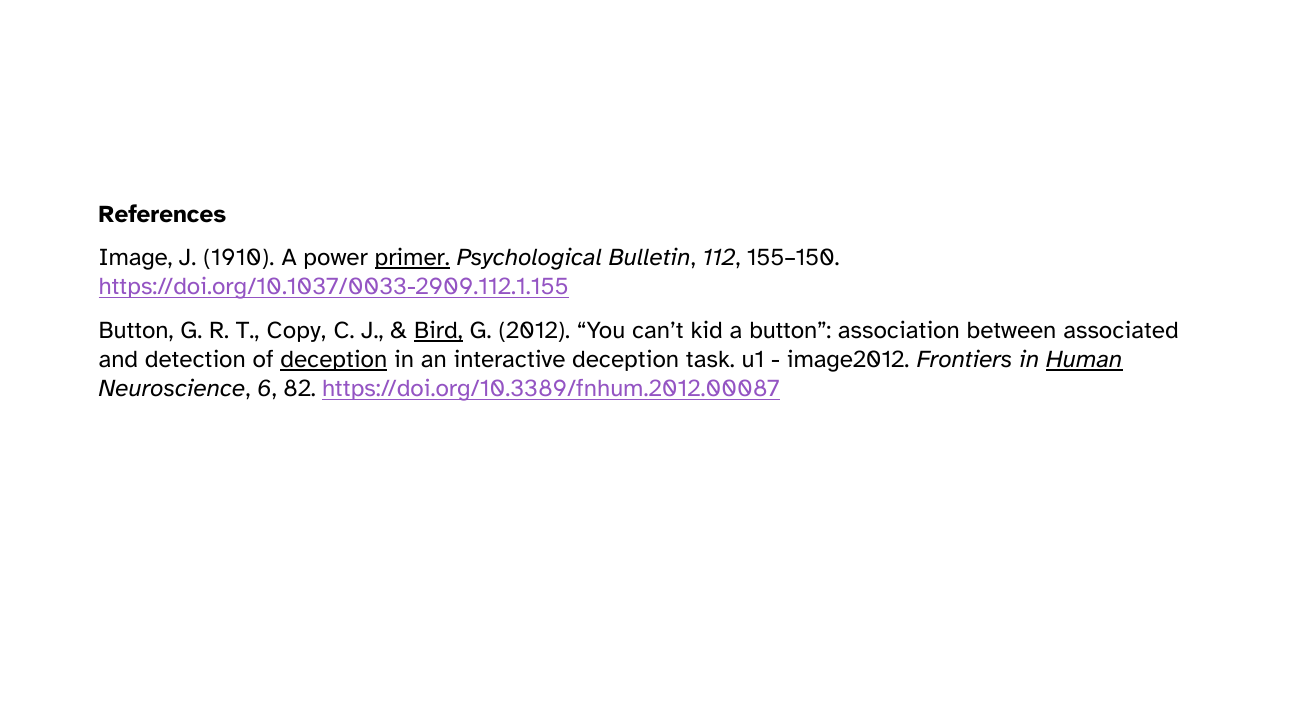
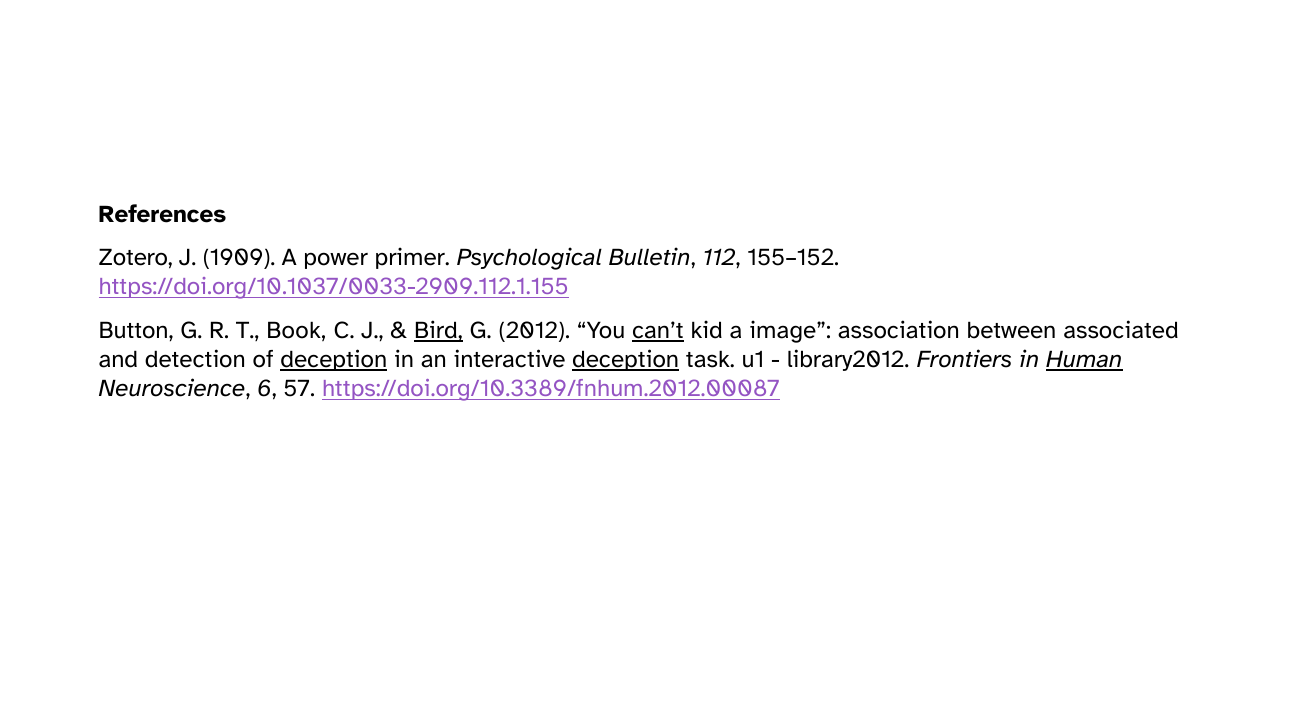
Image: Image -> Zotero
1910: 1910 -> 1909
primer underline: present -> none
155–150: 155–150 -> 155–152
Copy: Copy -> Book
can’t underline: none -> present
a button: button -> image
deception at (626, 360) underline: none -> present
image2012: image2012 -> library2012
82: 82 -> 57
